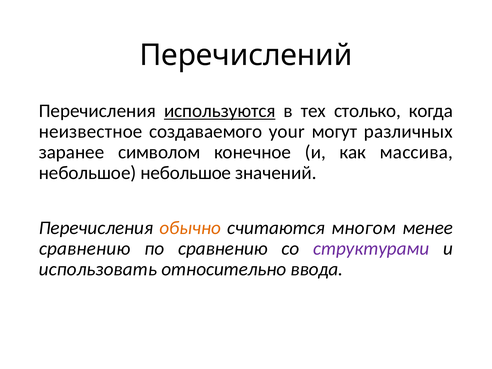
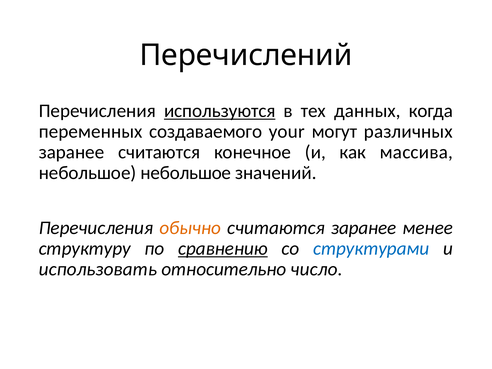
столько: столько -> данных
неизвестное: неизвестное -> переменных
заранее символом: символом -> считаются
считаются многом: многом -> заранее
сравнению at (85, 249): сравнению -> структуру
сравнению at (223, 249) underline: none -> present
структурами colour: purple -> blue
ввода: ввода -> число
